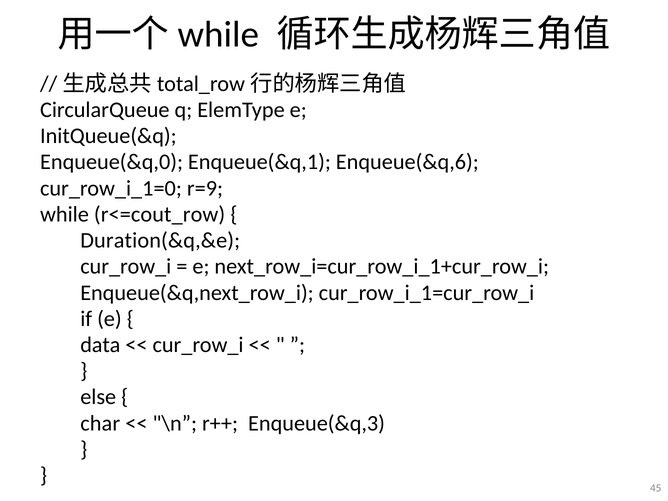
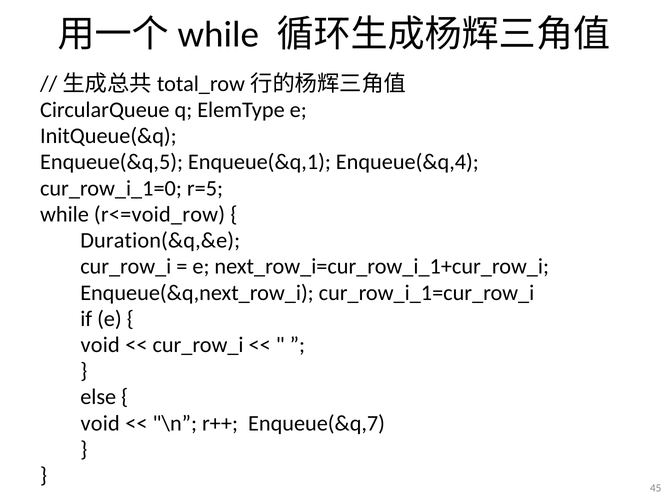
Enqueue(&q,0: Enqueue(&q,0 -> Enqueue(&q,5
Enqueue(&q,6: Enqueue(&q,6 -> Enqueue(&q,4
r=9: r=9 -> r=5
r<=cout_row: r<=cout_row -> r<=void_row
data at (100, 345): data -> void
char at (100, 423): char -> void
Enqueue(&q,3: Enqueue(&q,3 -> Enqueue(&q,7
